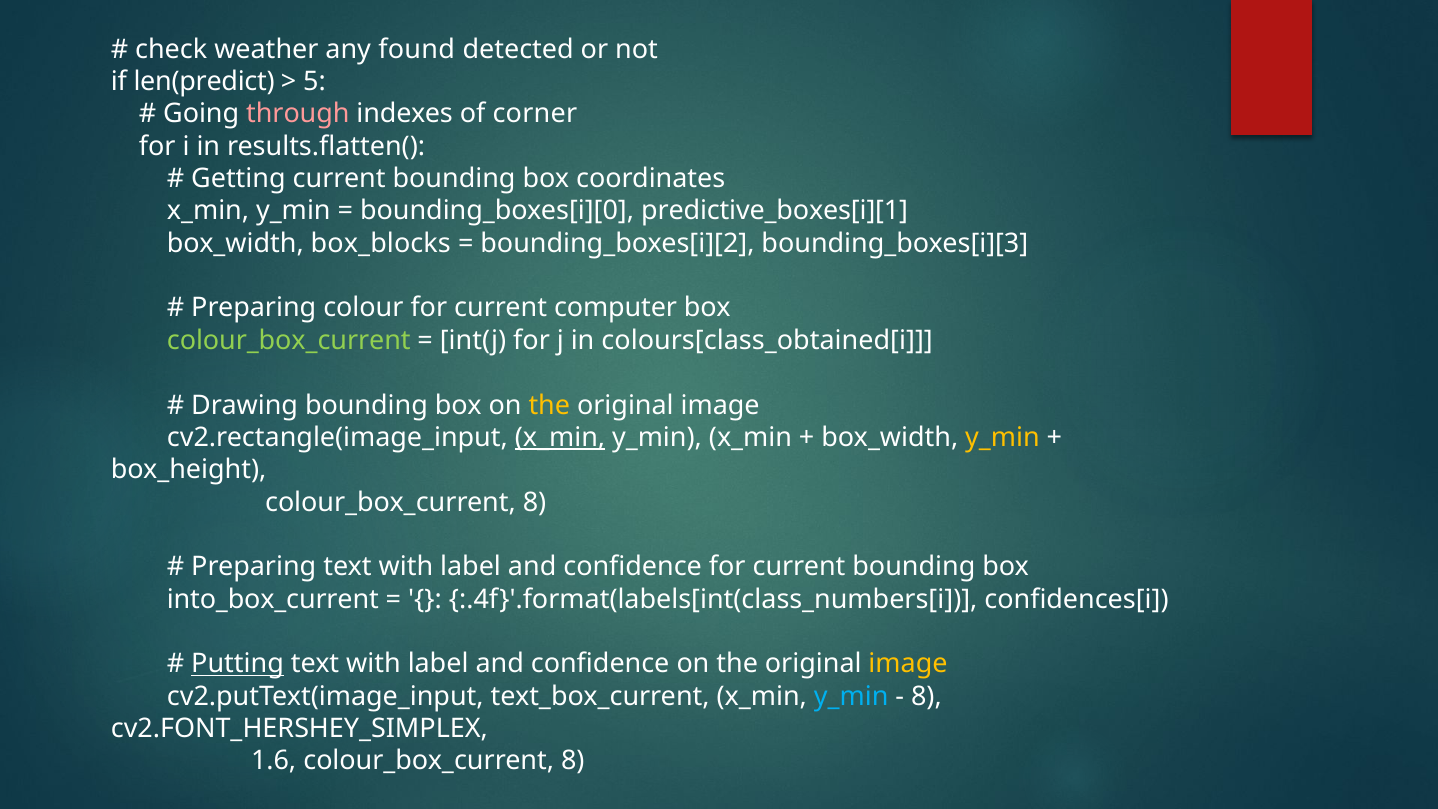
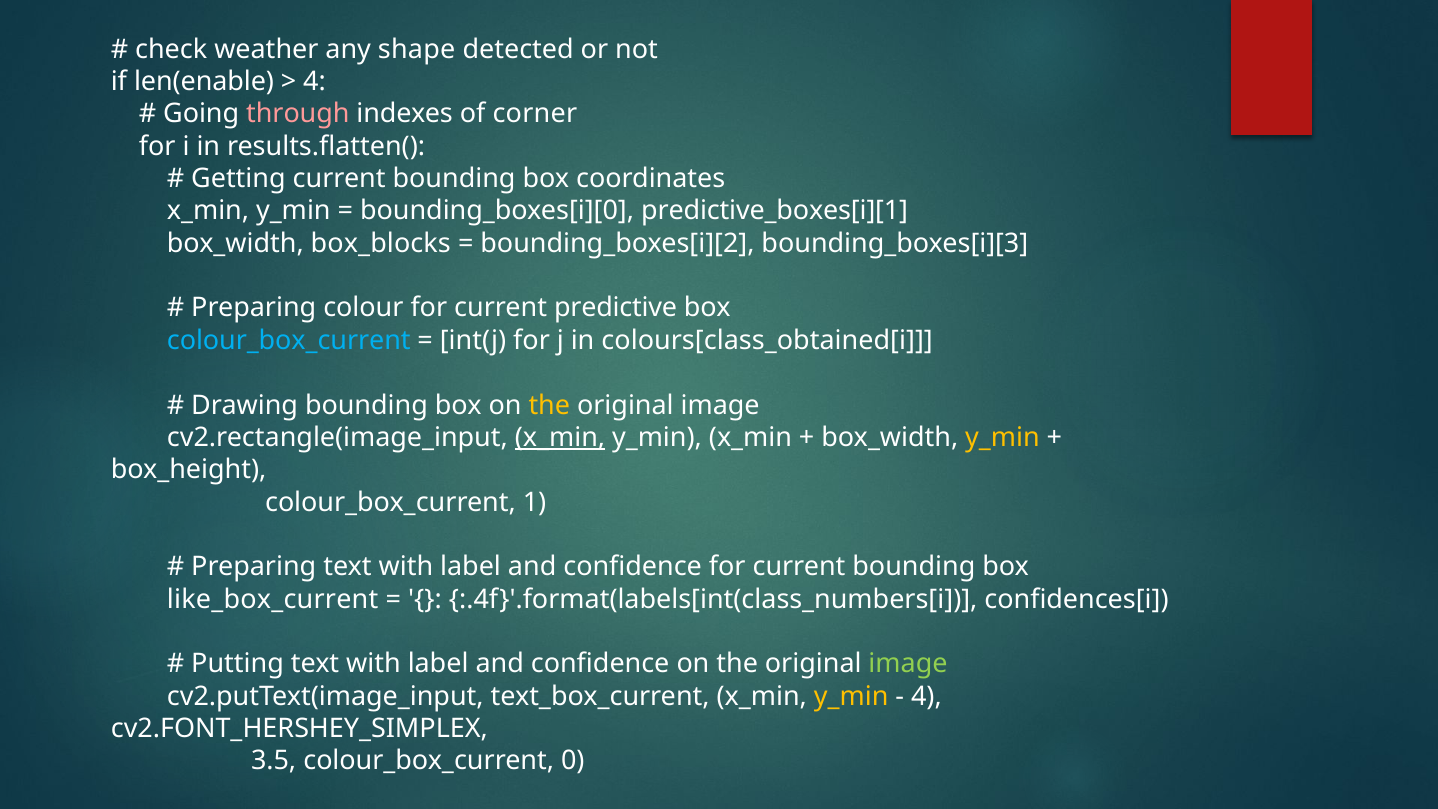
found: found -> shape
len(predict: len(predict -> len(enable
5 at (315, 82): 5 -> 4
computer: computer -> predictive
colour_box_current at (289, 340) colour: light green -> light blue
8 at (535, 502): 8 -> 1
into_box_current: into_box_current -> like_box_current
Putting underline: present -> none
image at (908, 664) colour: yellow -> light green
y_min at (851, 696) colour: light blue -> yellow
8 at (926, 696): 8 -> 4
1.6: 1.6 -> 3.5
8 at (573, 761): 8 -> 0
